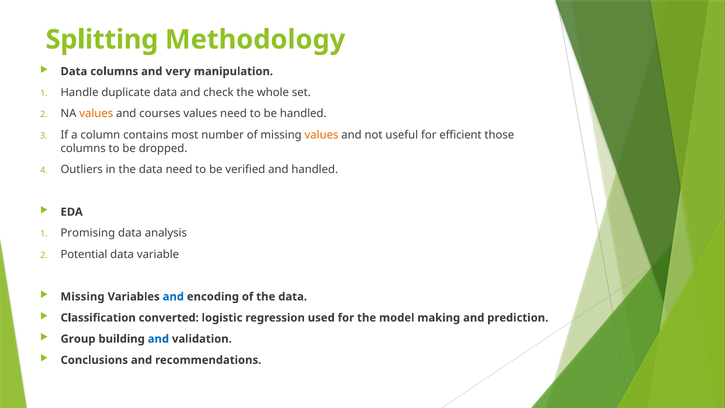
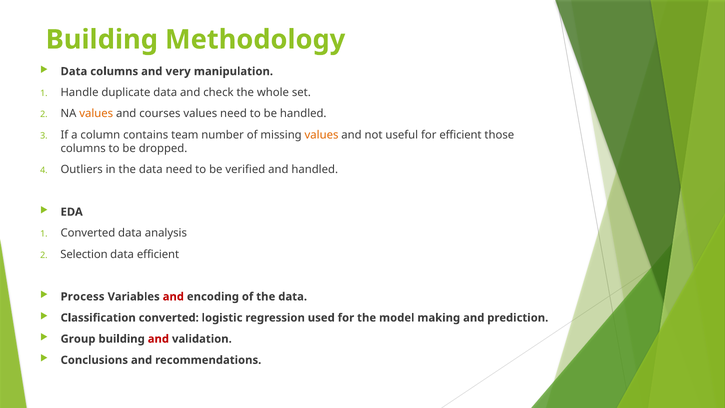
Splitting at (102, 40): Splitting -> Building
most: most -> team
Promising at (88, 233): Promising -> Converted
Potential: Potential -> Selection
data variable: variable -> efficient
Missing at (83, 296): Missing -> Process
and at (173, 296) colour: blue -> red
and at (158, 339) colour: blue -> red
